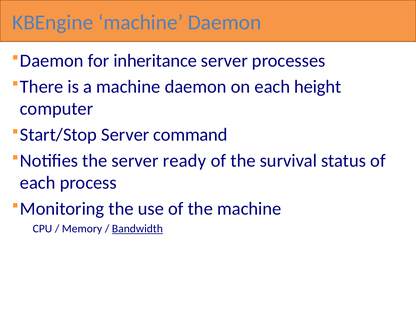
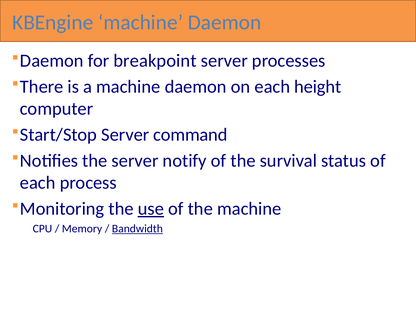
inheritance: inheritance -> breakpoint
ready: ready -> notify
use underline: none -> present
